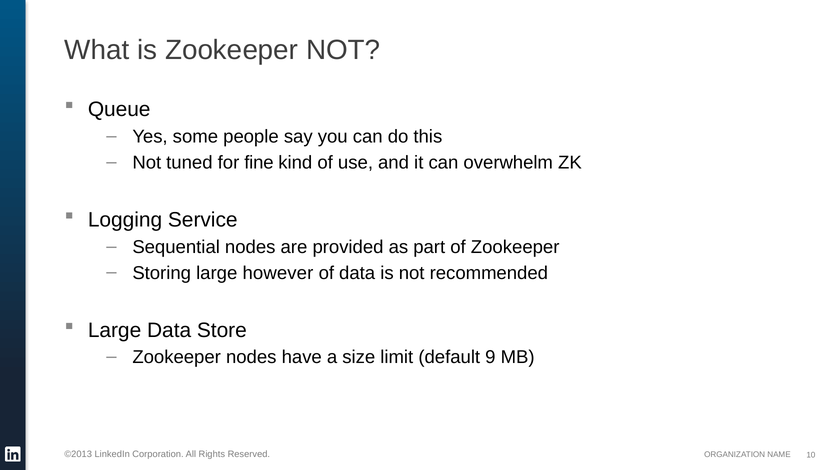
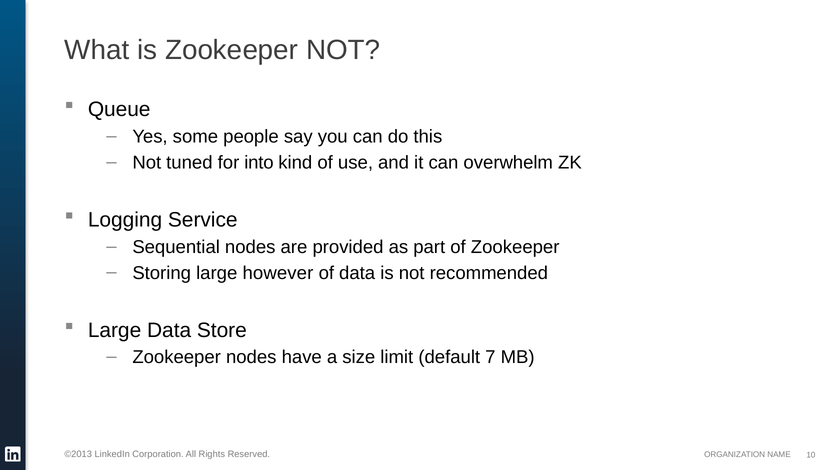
fine: fine -> into
9: 9 -> 7
